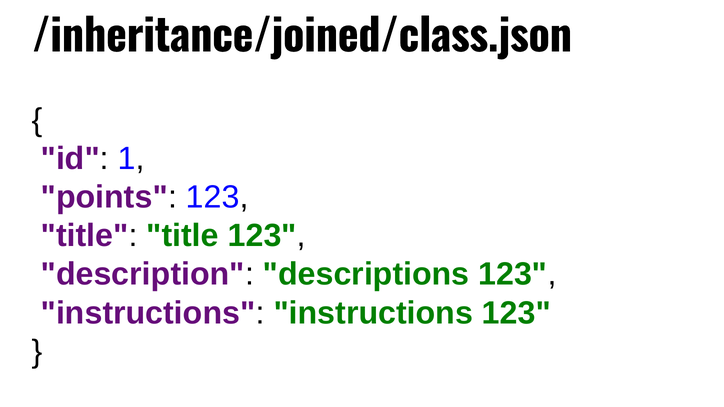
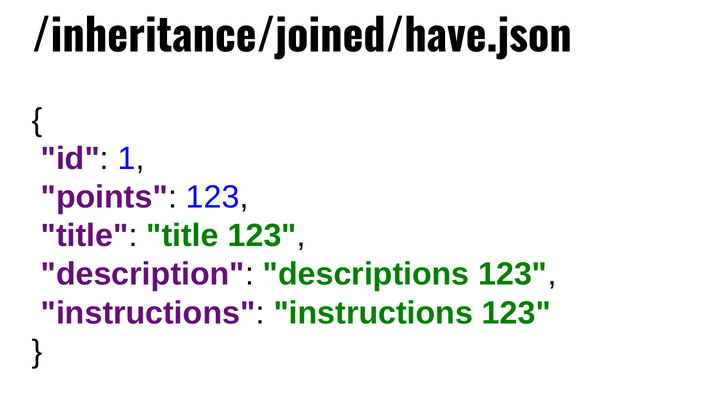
/inheritance/joined/class.json: /inheritance/joined/class.json -> /inheritance/joined/have.json
